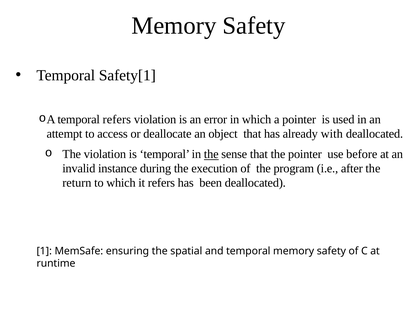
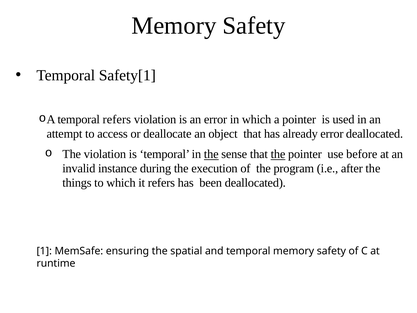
already with: with -> error
the at (278, 154) underline: none -> present
return: return -> things
